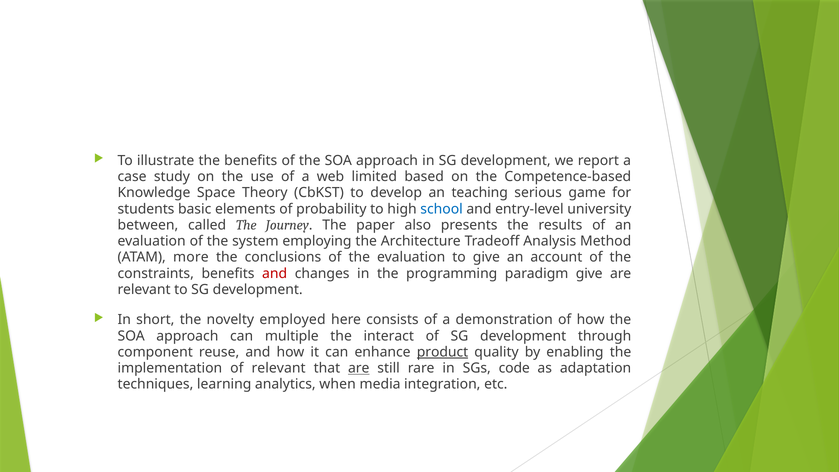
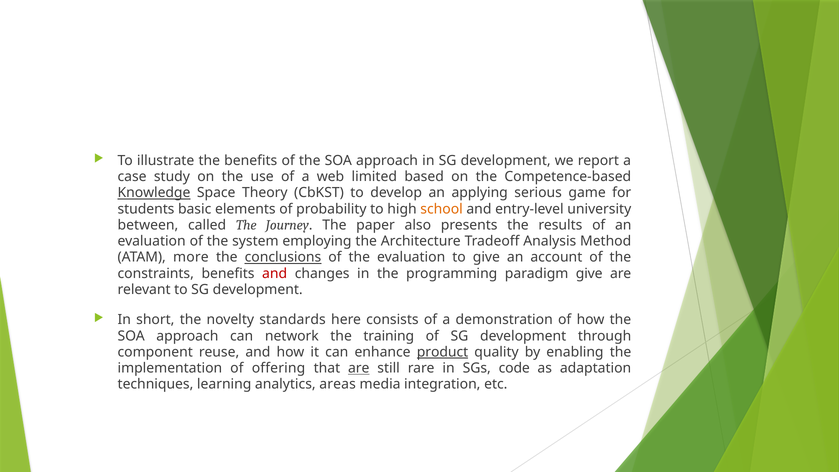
Knowledge underline: none -> present
teaching: teaching -> applying
school colour: blue -> orange
conclusions underline: none -> present
employed: employed -> standards
multiple: multiple -> network
interact: interact -> training
of relevant: relevant -> offering
when: when -> areas
